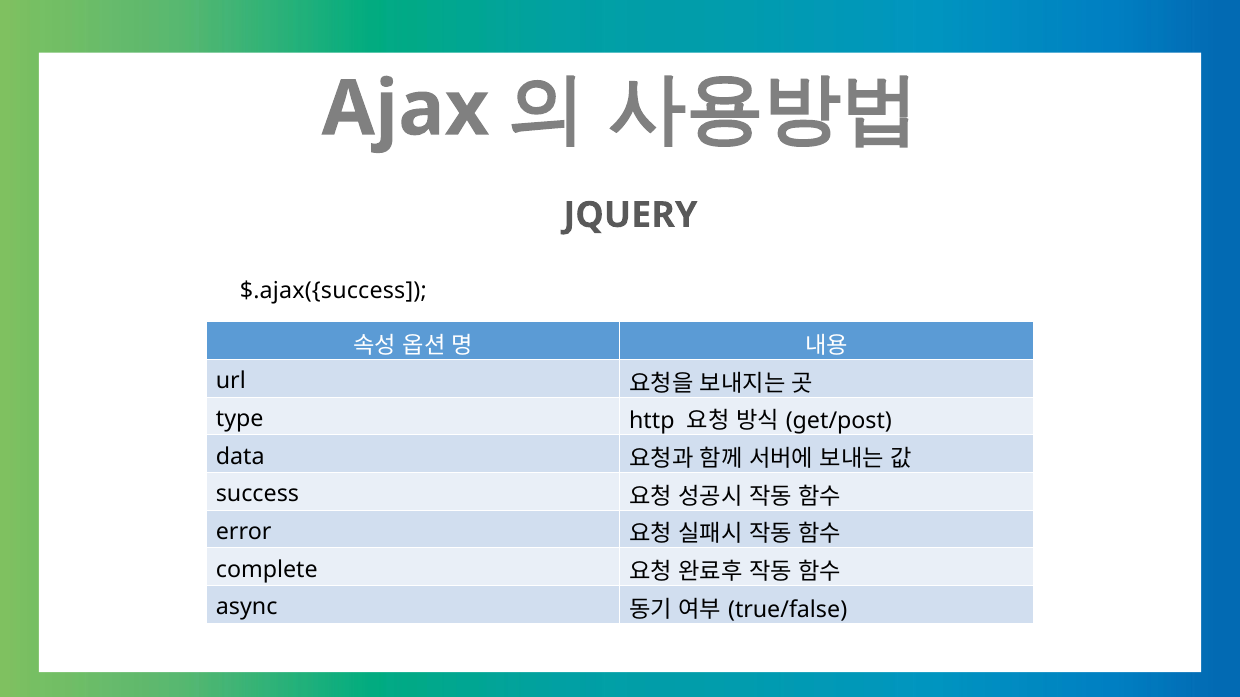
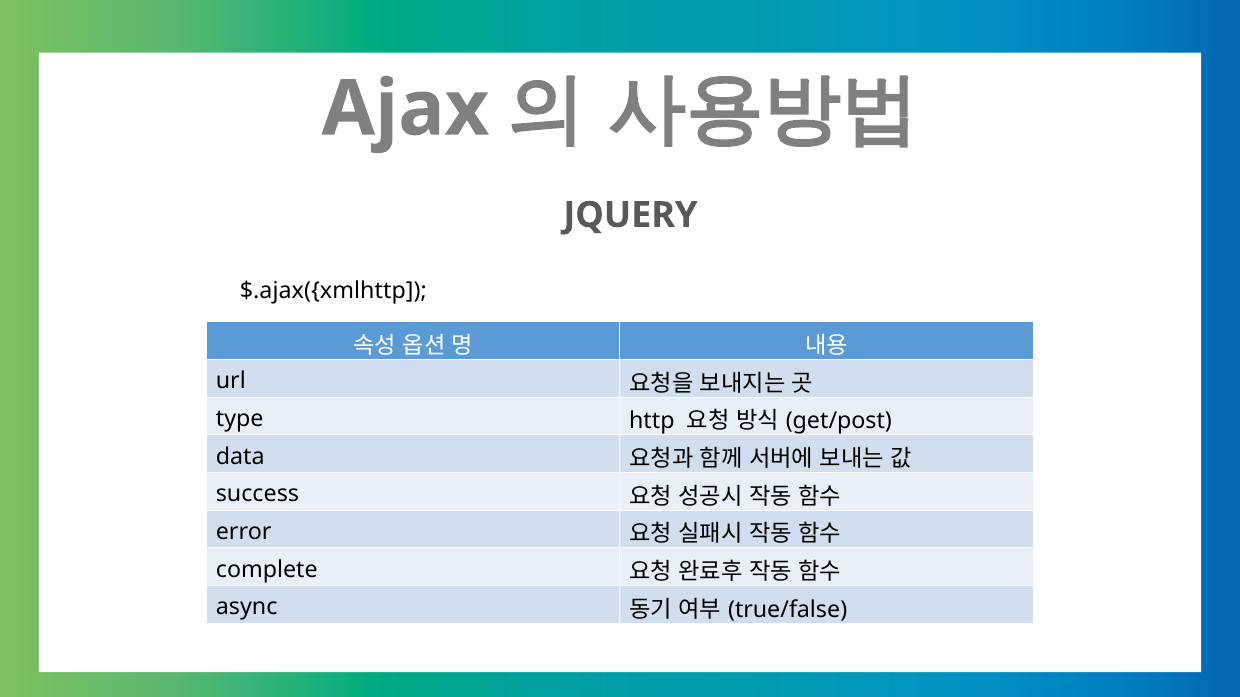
$.ajax({success: $.ajax({success -> $.ajax({xmlhttp
